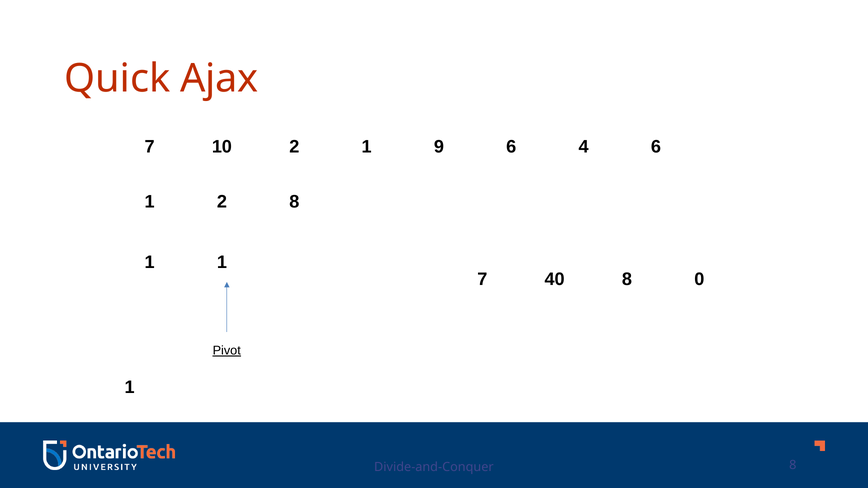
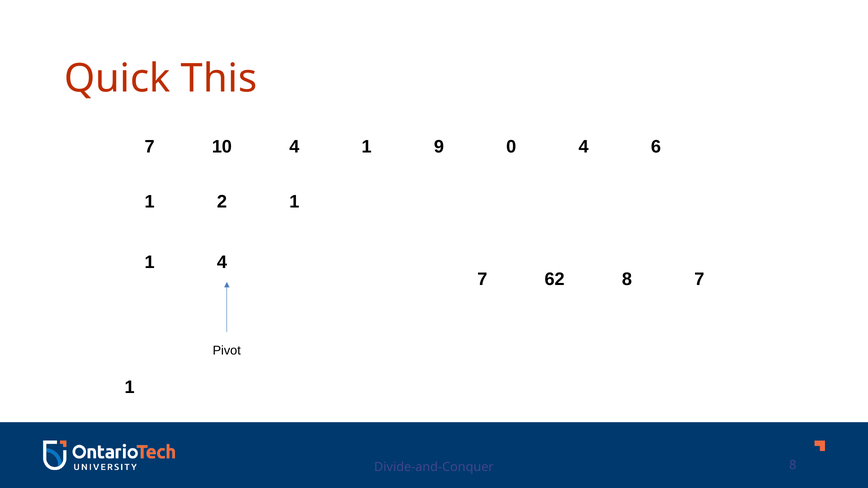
Ajax: Ajax -> This
10 2: 2 -> 4
9 6: 6 -> 0
2 8: 8 -> 1
1 at (222, 262): 1 -> 4
40: 40 -> 62
8 0: 0 -> 7
Pivot underline: present -> none
